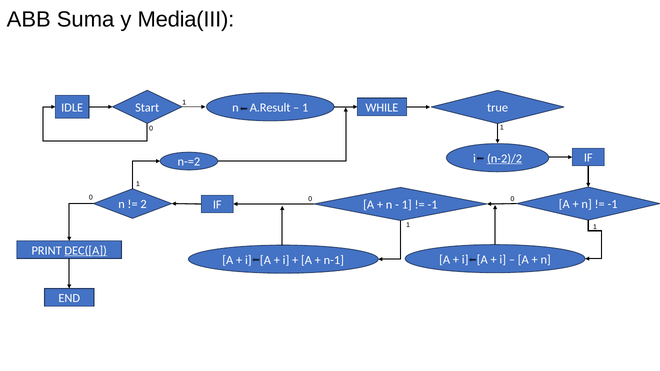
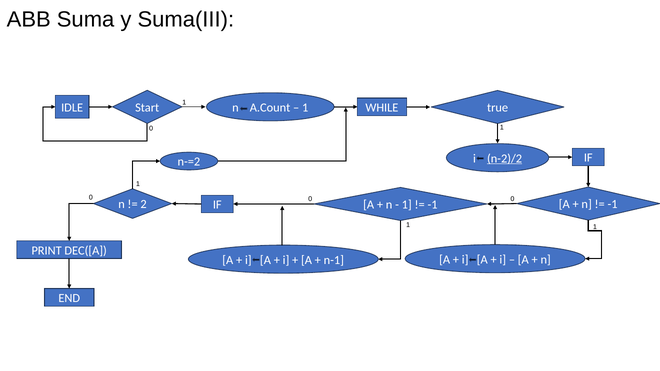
Media(III: Media(III -> Suma(III
A.Result: A.Result -> A.Count
DEC([A underline: present -> none
